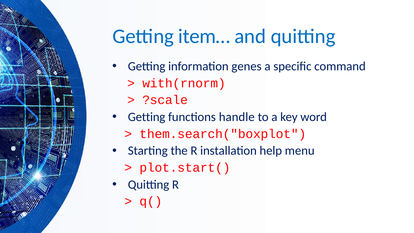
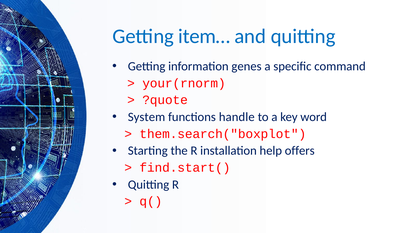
with(rnorm: with(rnorm -> your(rnorm
?scale: ?scale -> ?quote
Getting at (147, 117): Getting -> System
menu: menu -> offers
plot.start(: plot.start( -> find.start(
